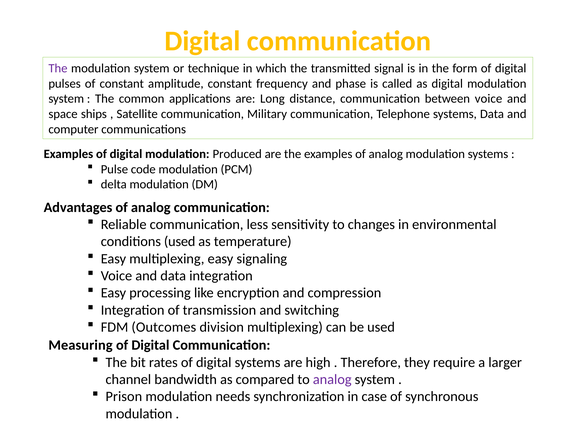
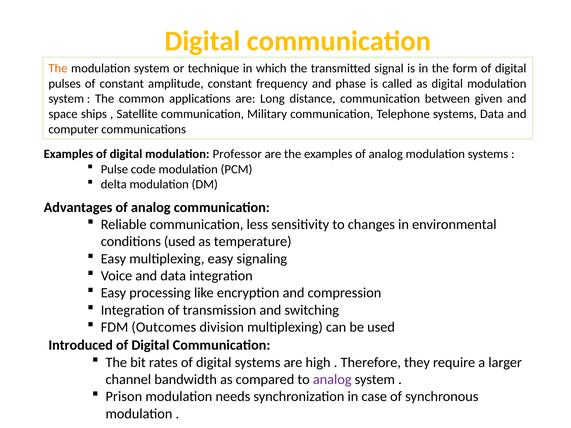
The at (58, 68) colour: purple -> orange
between voice: voice -> given
Produced: Produced -> Professor
Measuring: Measuring -> Introduced
